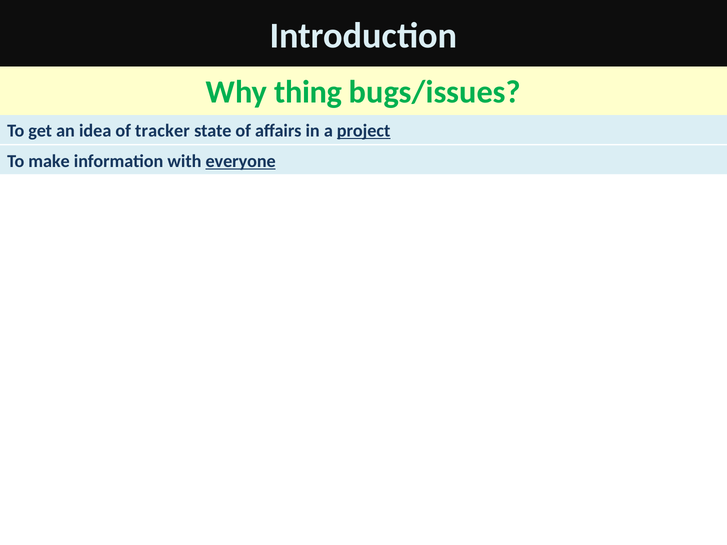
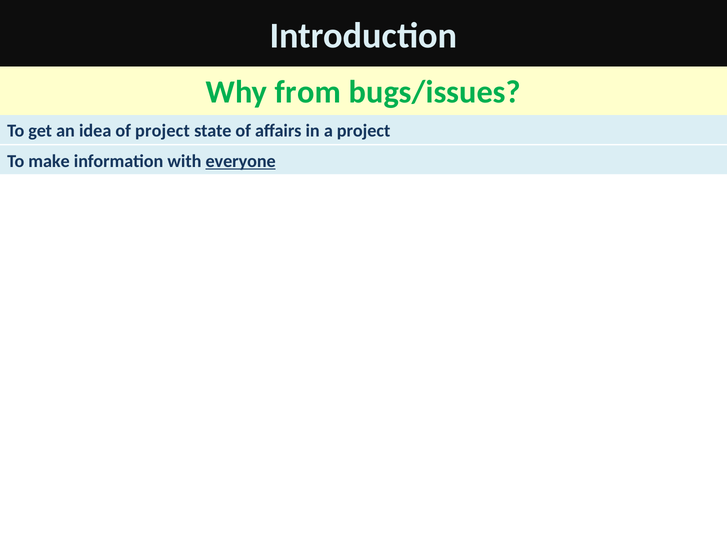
thing: thing -> from
of tracker: tracker -> project
project at (364, 131) underline: present -> none
